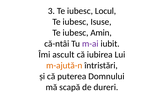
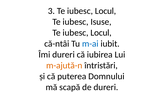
Amin at (101, 33): Amin -> Locul
m-ai colour: purple -> blue
Îmi ascult: ascult -> dureri
